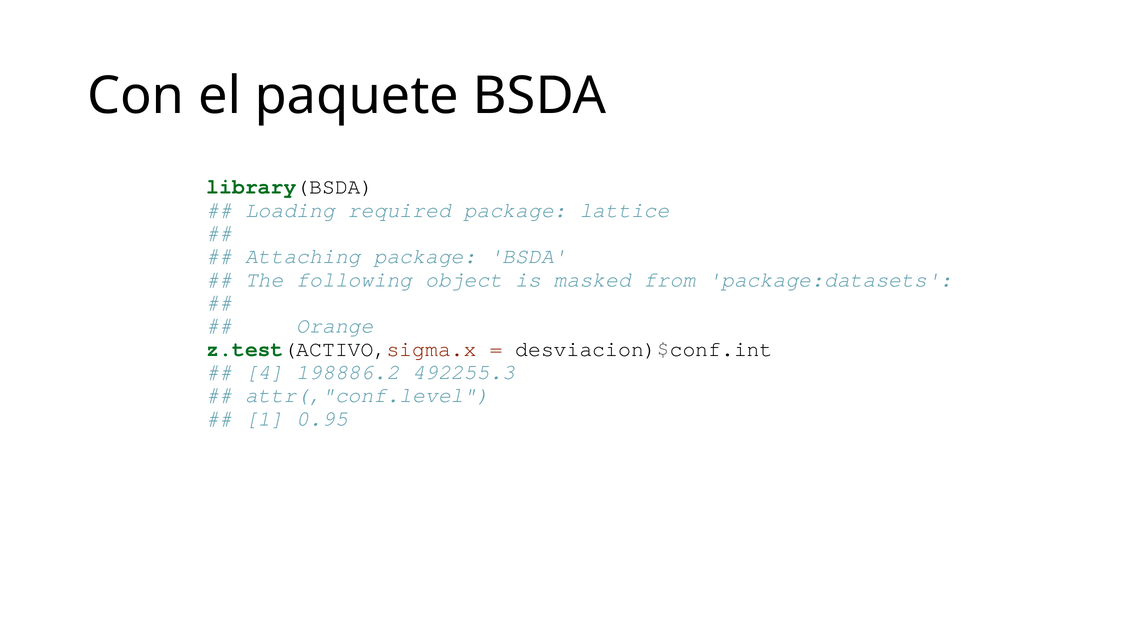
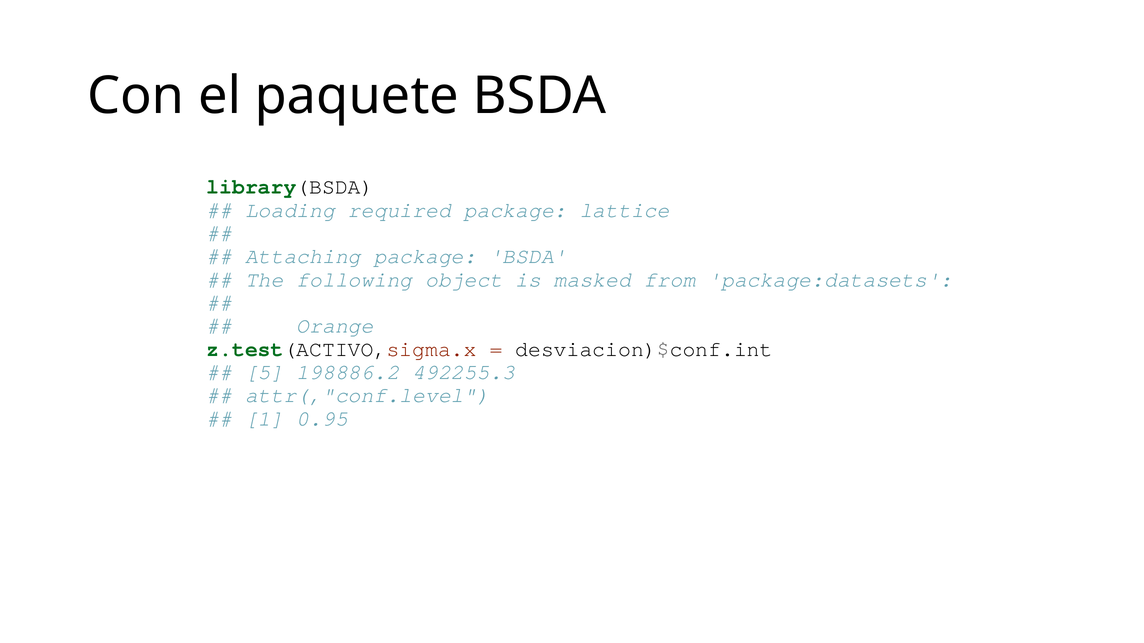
4: 4 -> 5
